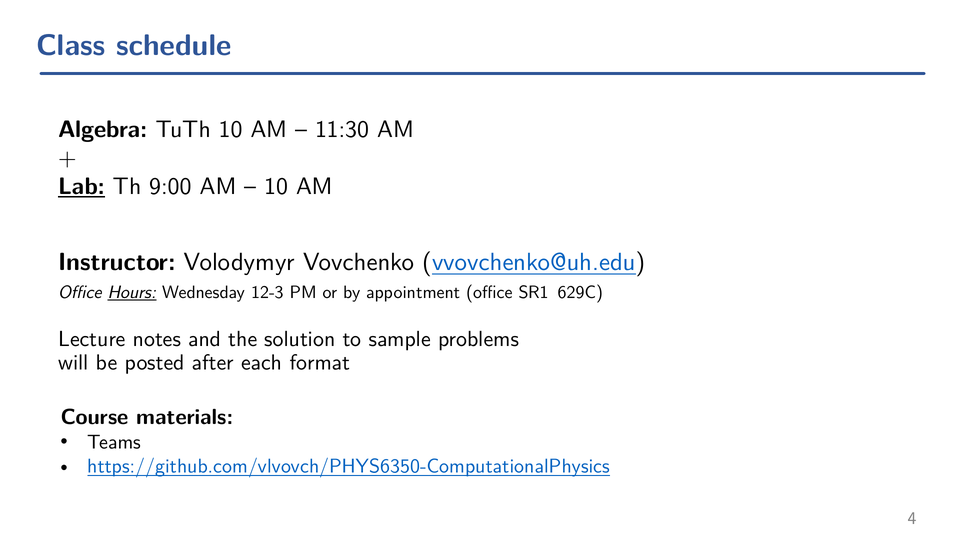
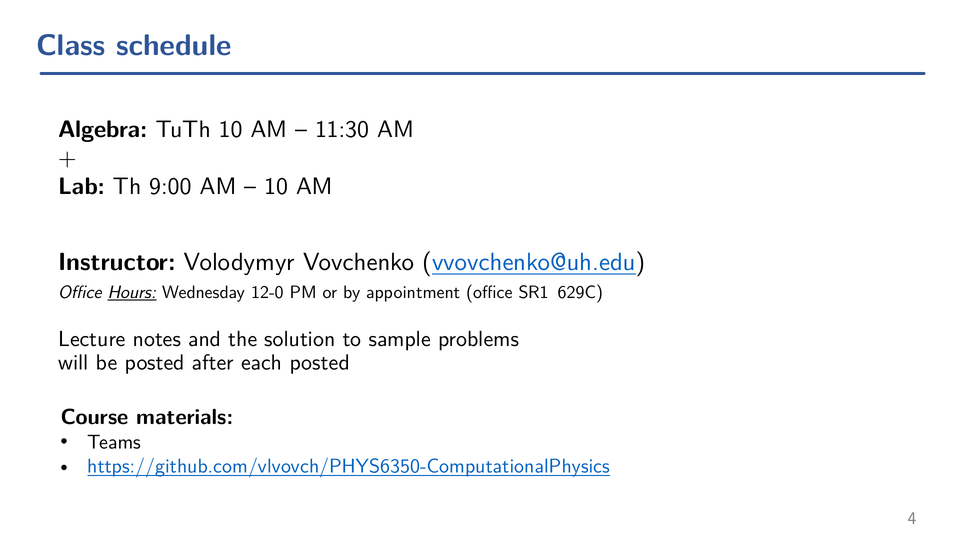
Lab underline: present -> none
12-3: 12-3 -> 12-0
each format: format -> posted
